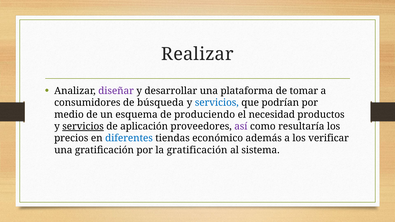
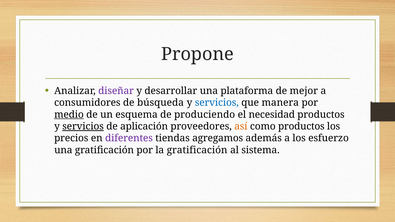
Realizar: Realizar -> Propone
tomar: tomar -> mejor
podrían: podrían -> manera
medio underline: none -> present
así colour: purple -> orange
como resultaría: resultaría -> productos
diferentes colour: blue -> purple
económico: económico -> agregamos
verificar: verificar -> esfuerzo
